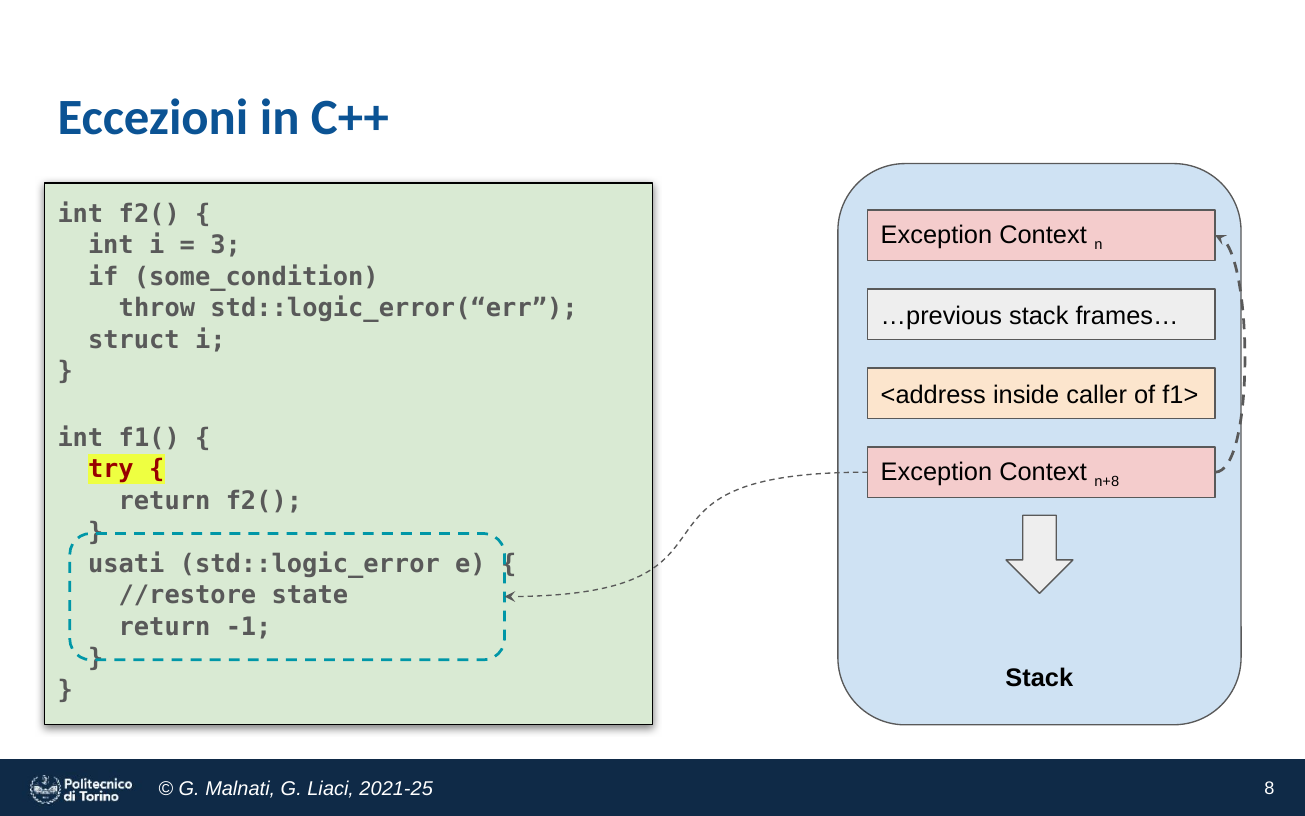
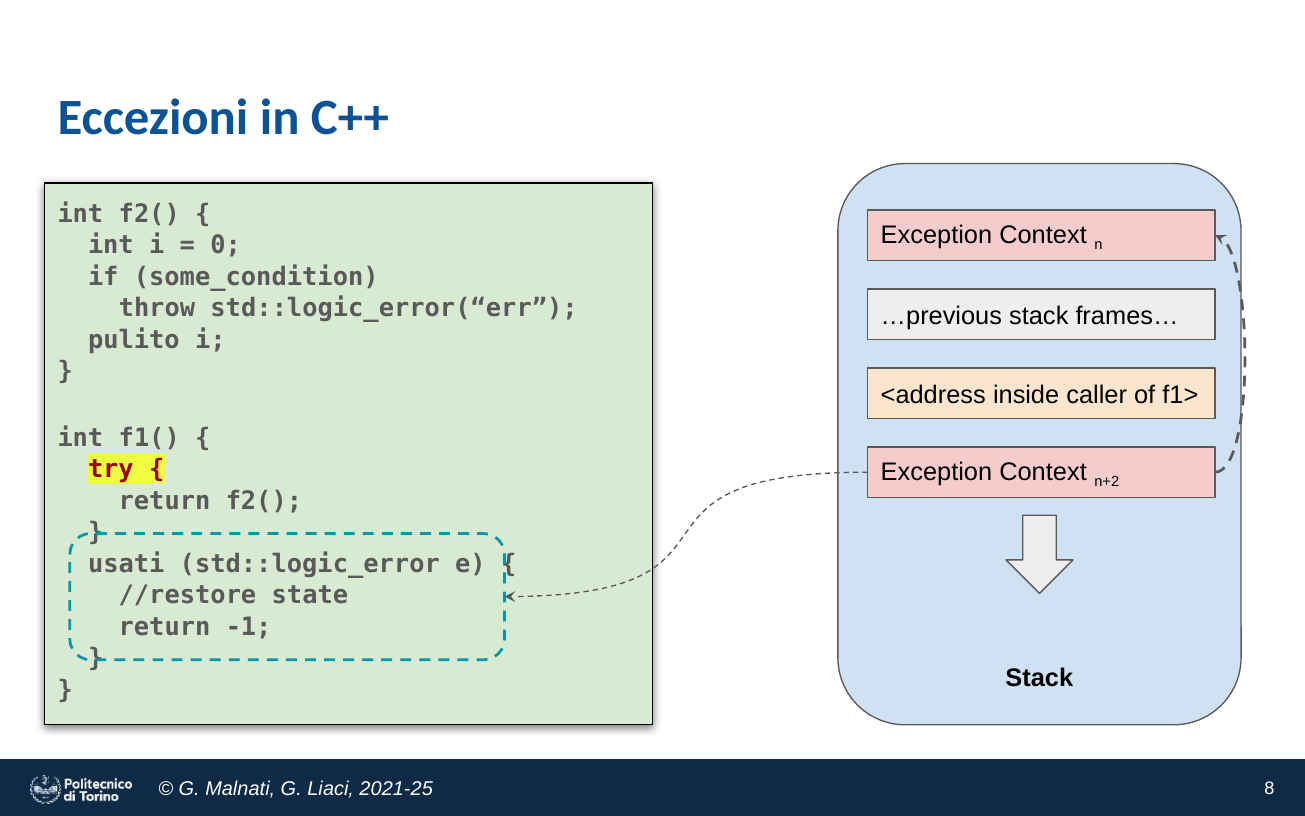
3: 3 -> 0
struct: struct -> pulito
n+8: n+8 -> n+2
